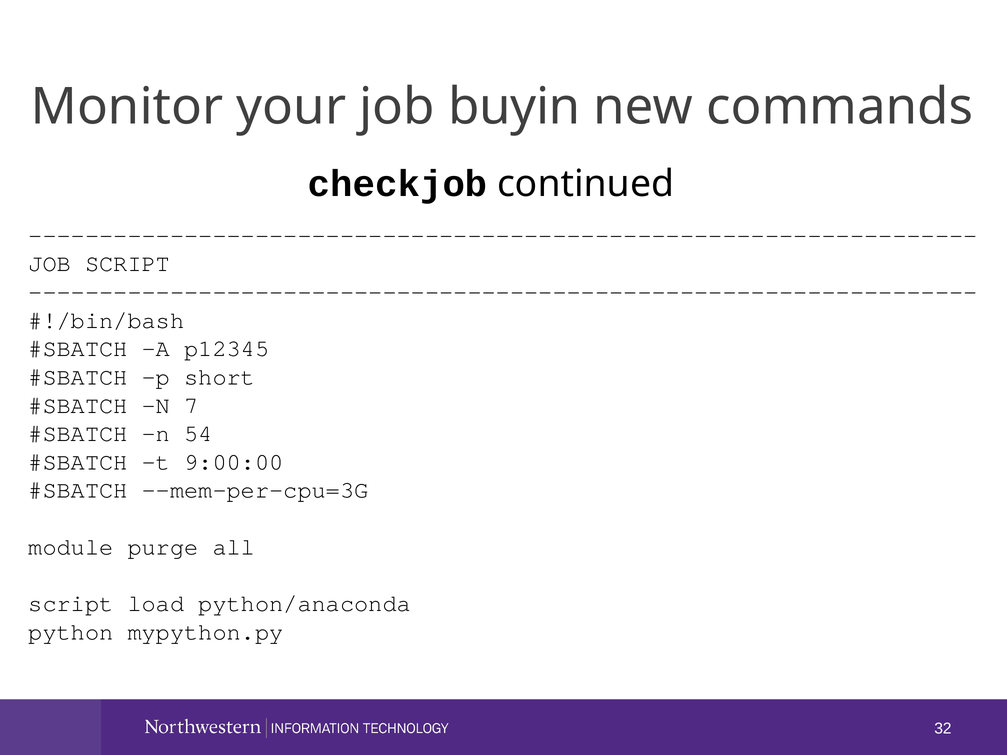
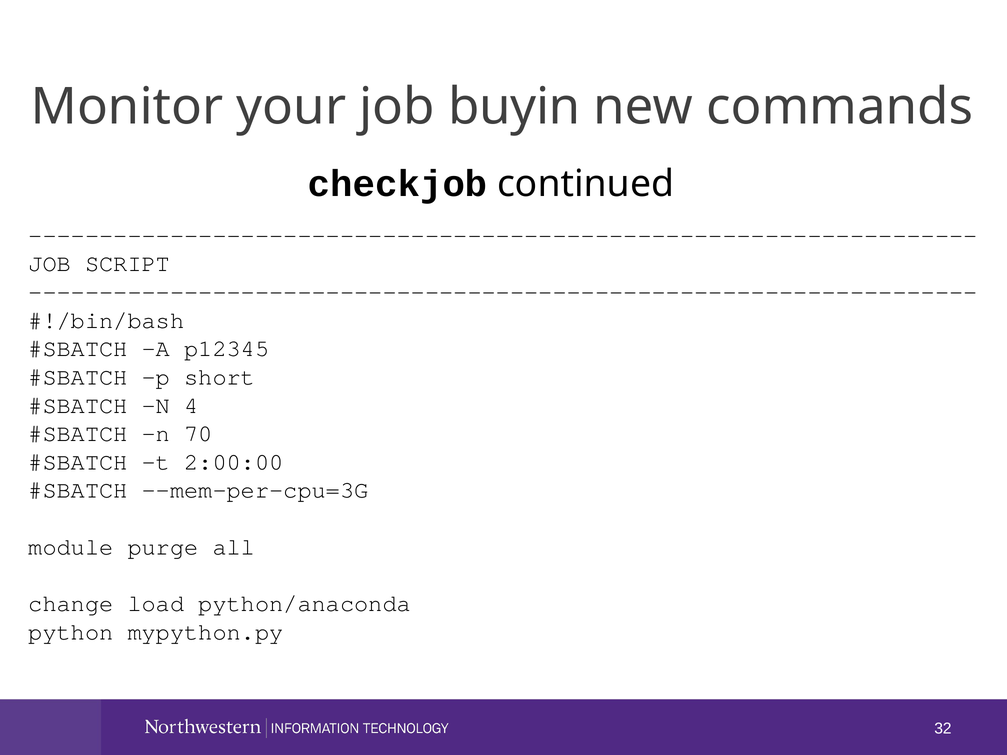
7: 7 -> 4
54: 54 -> 70
9:00:00: 9:00:00 -> 2:00:00
script at (71, 604): script -> change
